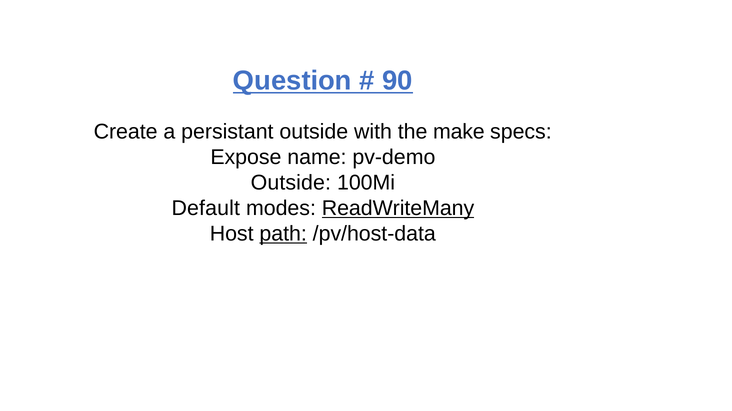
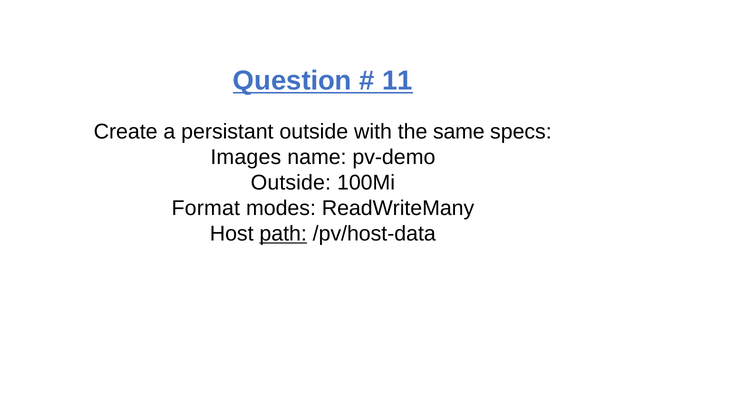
90: 90 -> 11
make: make -> same
Expose: Expose -> Images
Default: Default -> Format
ReadWriteMany underline: present -> none
